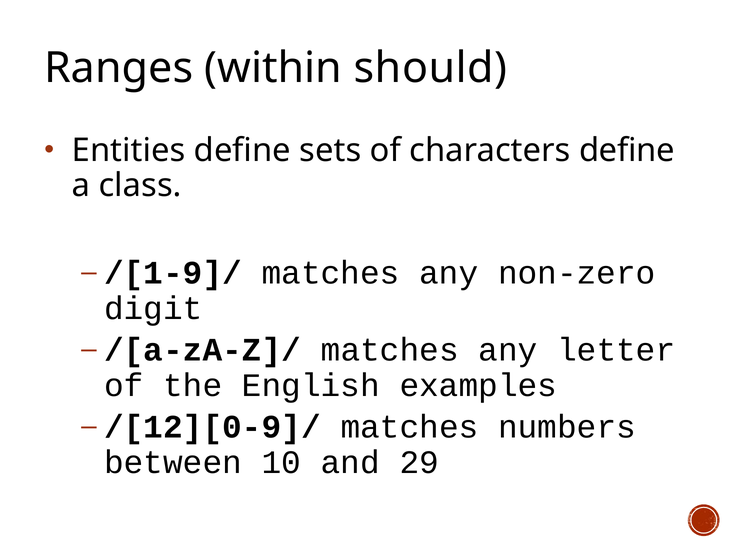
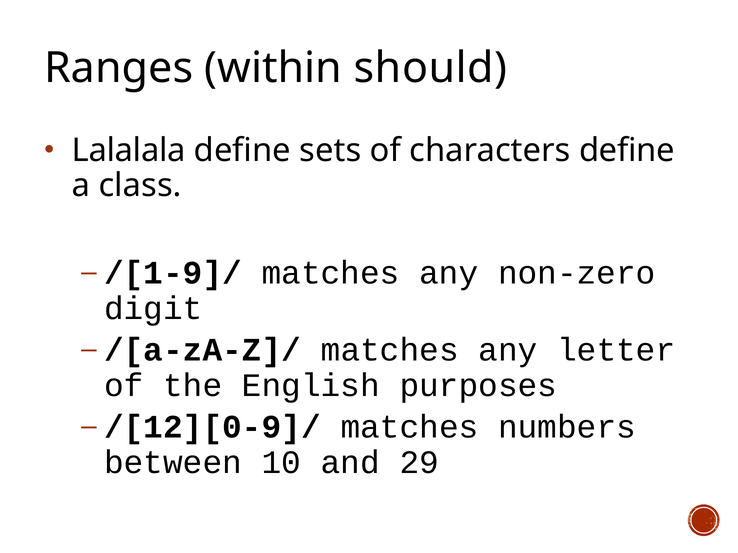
Entities: Entities -> Lalalala
examples: examples -> purposes
